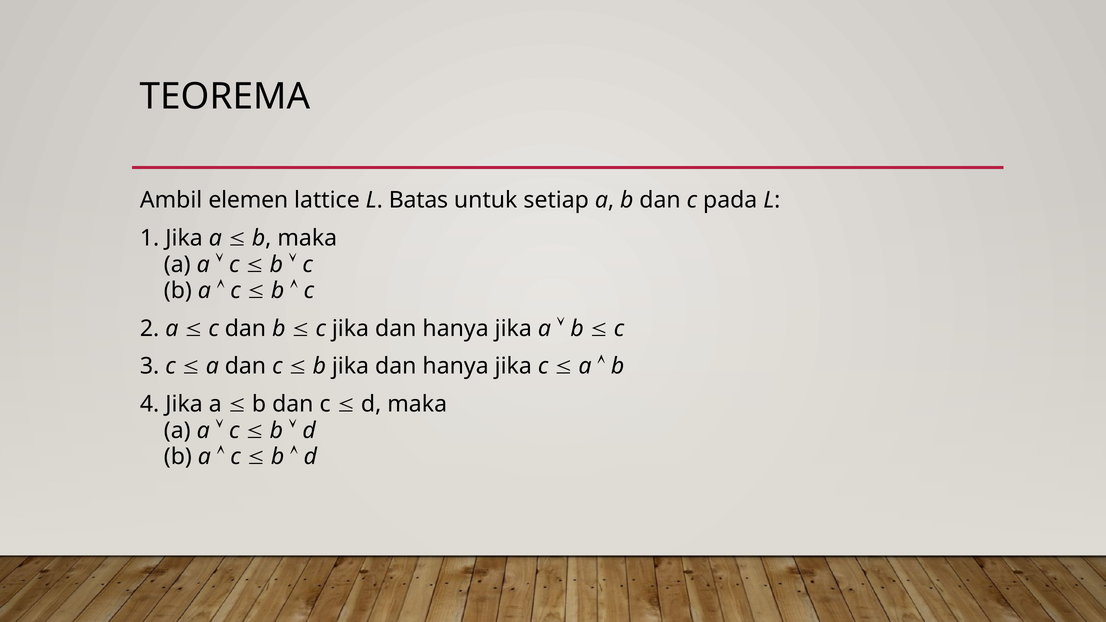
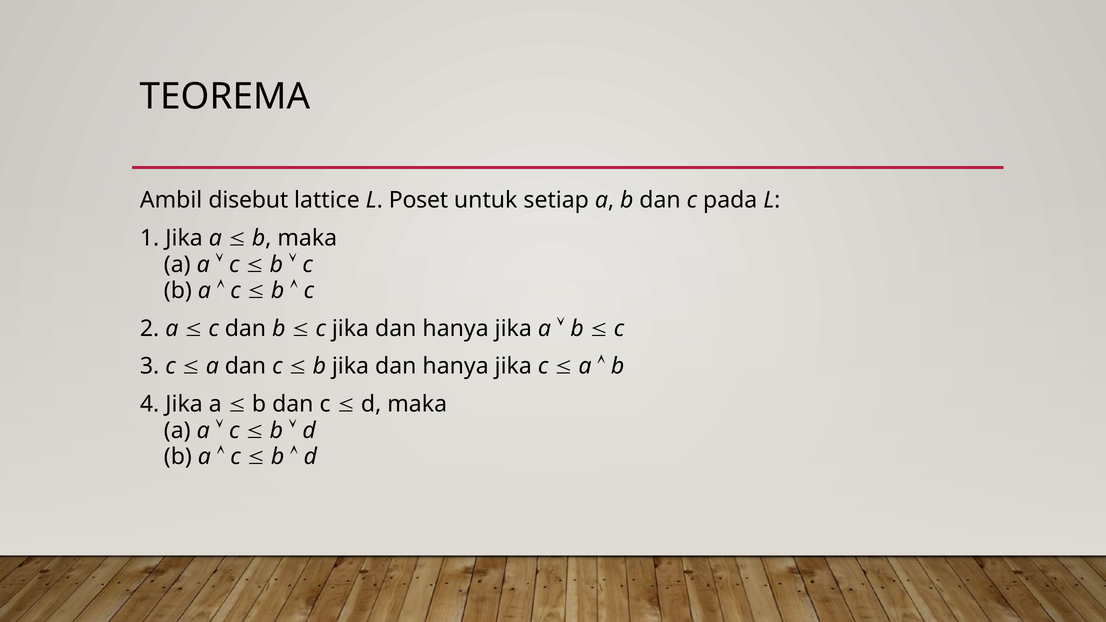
elemen: elemen -> disebut
Batas: Batas -> Poset
